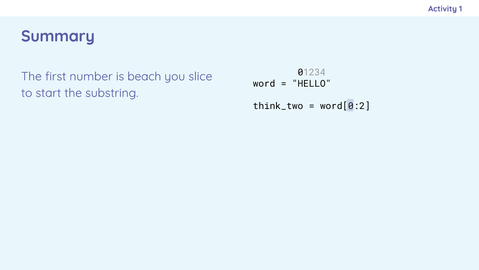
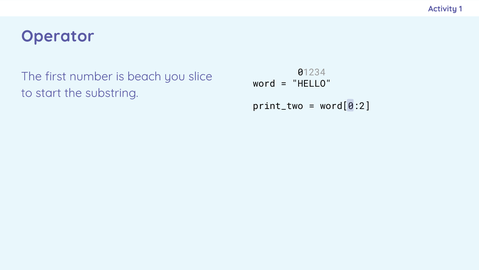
Summary: Summary -> Operator
think_two: think_two -> print_two
